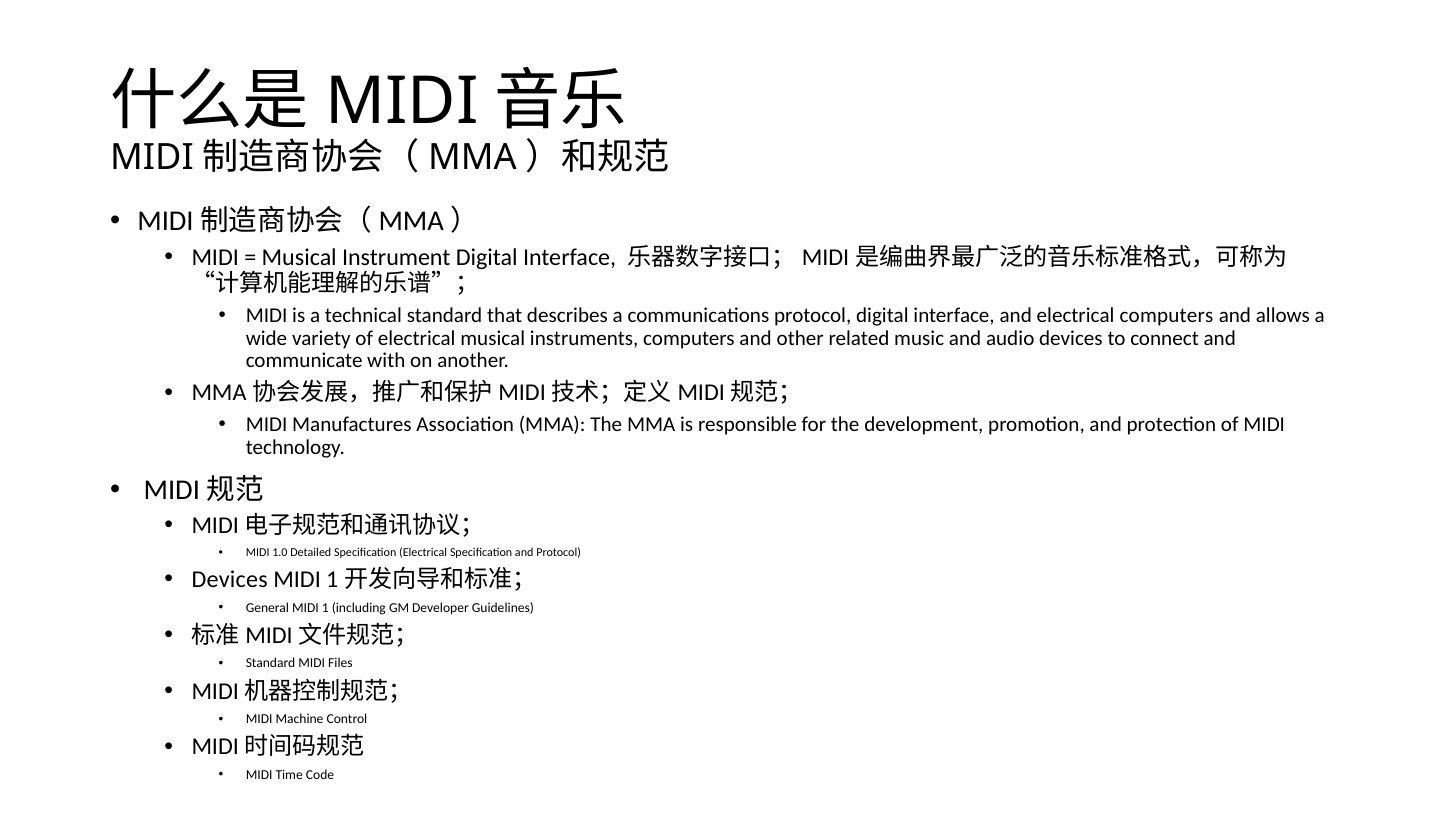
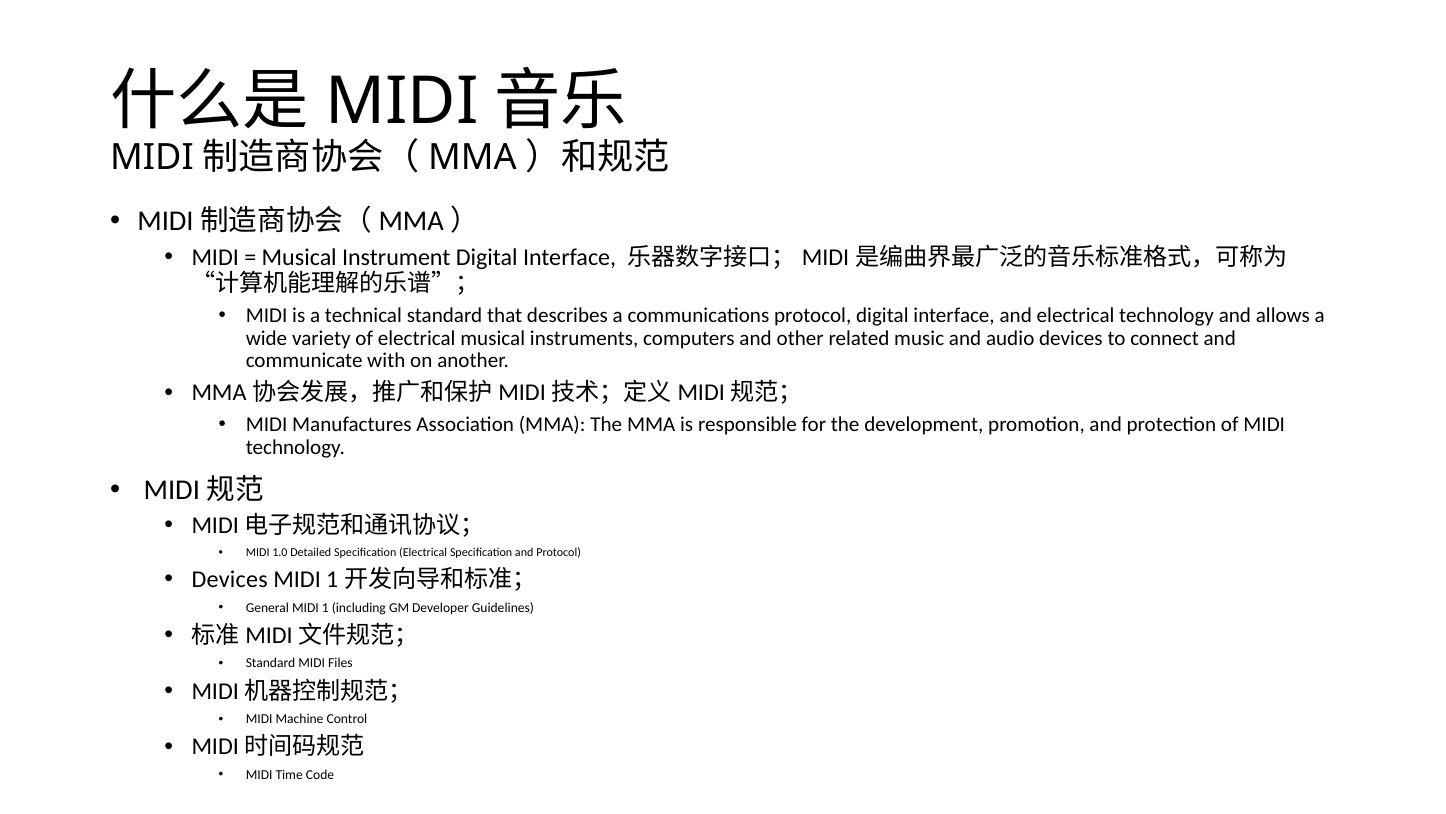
electrical computers: computers -> technology
